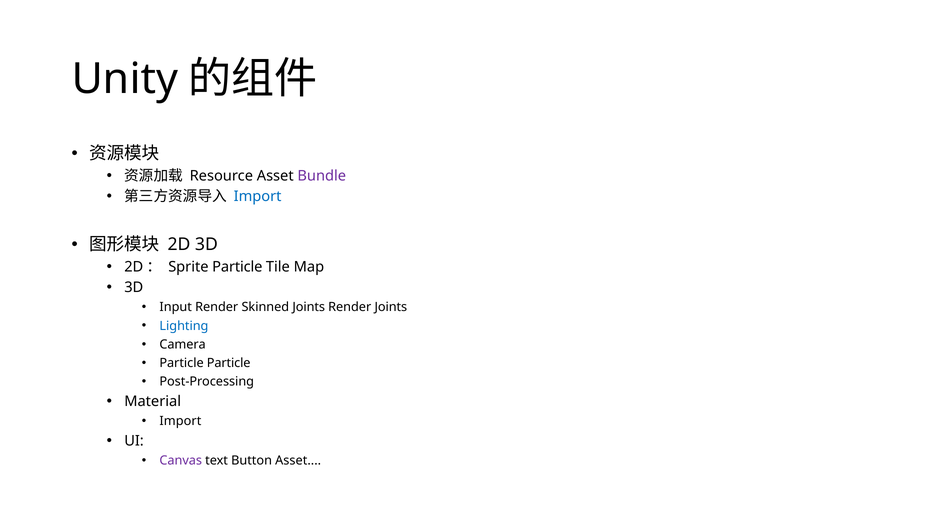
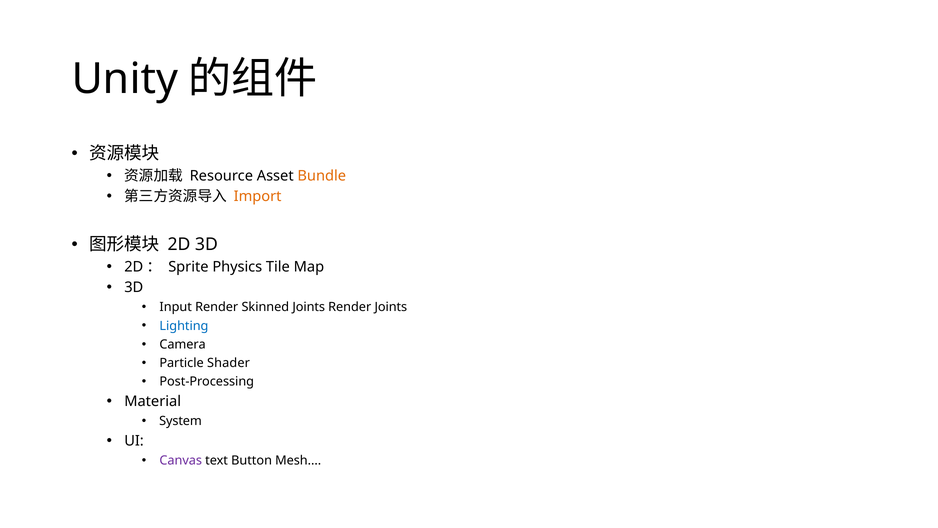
Bundle colour: purple -> orange
Import at (258, 196) colour: blue -> orange
Sprite Particle: Particle -> Physics
Particle Particle: Particle -> Shader
Import at (180, 421): Import -> System
Button Asset: Asset -> Mesh
